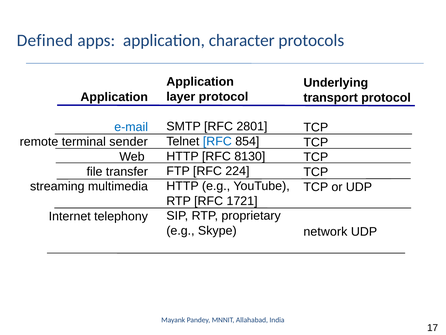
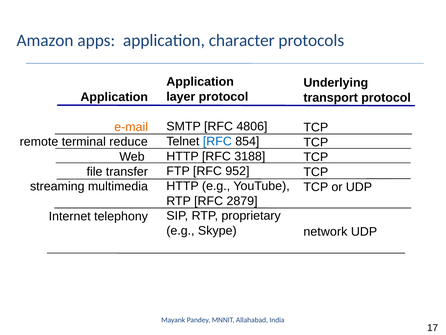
Defined: Defined -> Amazon
2801: 2801 -> 4806
e-mail colour: blue -> orange
sender: sender -> reduce
8130: 8130 -> 3188
224: 224 -> 952
1721: 1721 -> 2879
